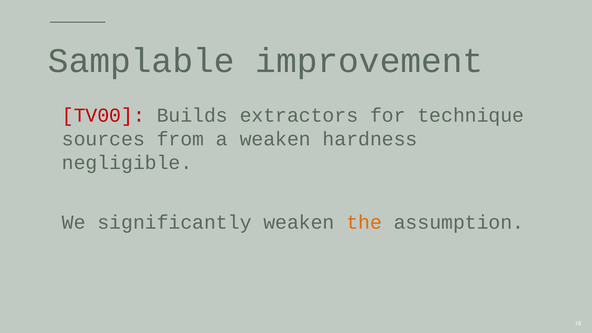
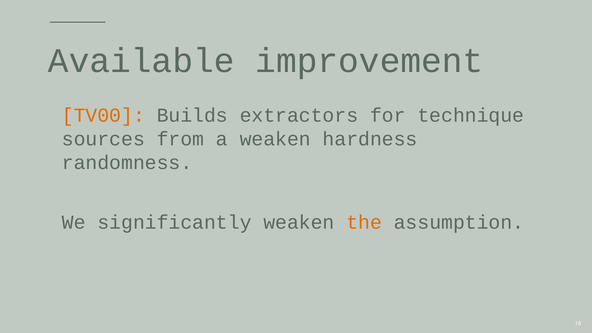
Samplable: Samplable -> Available
TV00 colour: red -> orange
negligible: negligible -> randomness
